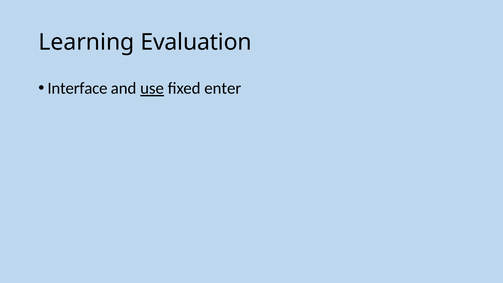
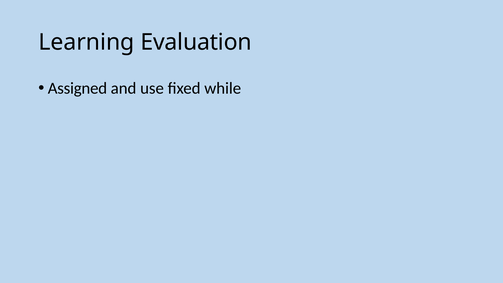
Interface: Interface -> Assigned
use underline: present -> none
enter: enter -> while
